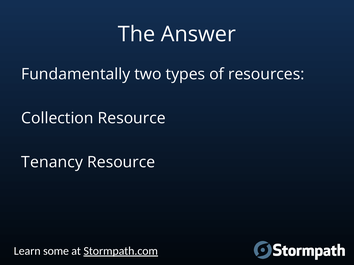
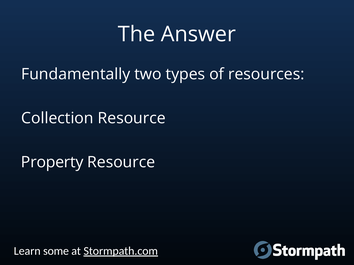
Tenancy: Tenancy -> Property
